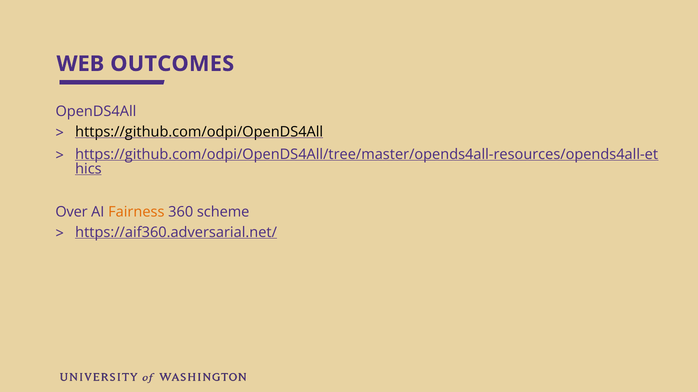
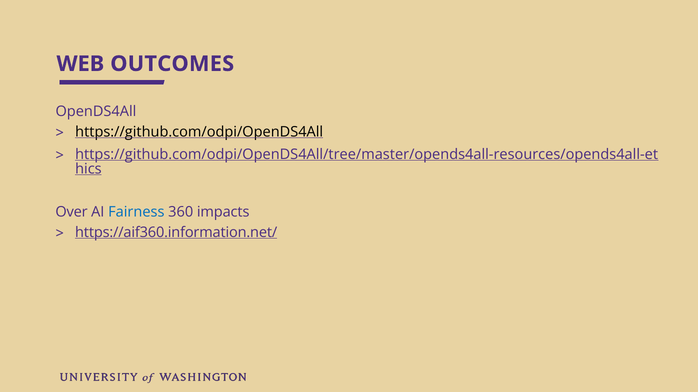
Fairness colour: orange -> blue
scheme: scheme -> impacts
https://aif360.adversarial.net/: https://aif360.adversarial.net/ -> https://aif360.information.net/
